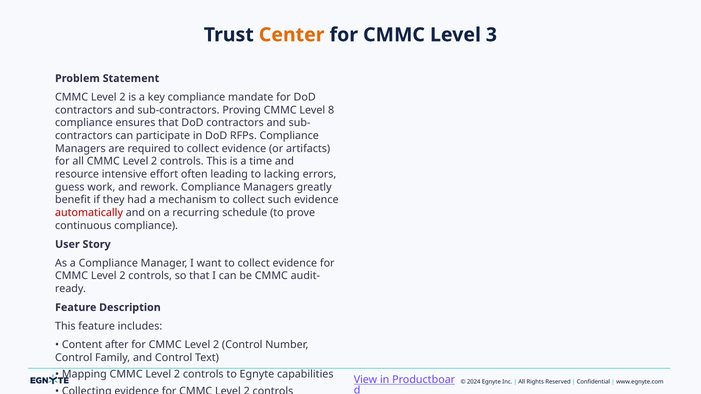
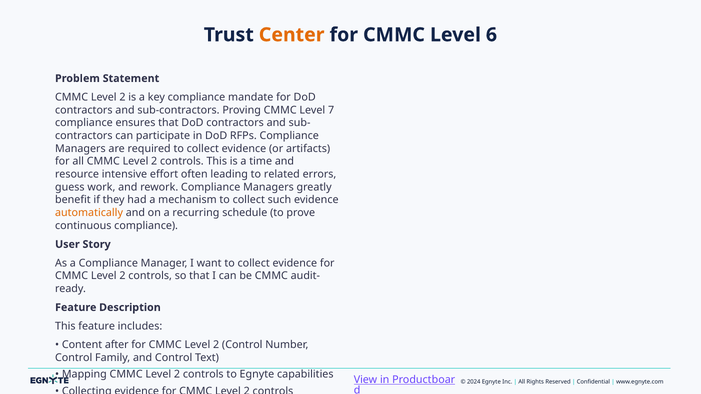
3: 3 -> 6
8: 8 -> 7
lacking: lacking -> related
automatically colour: red -> orange
